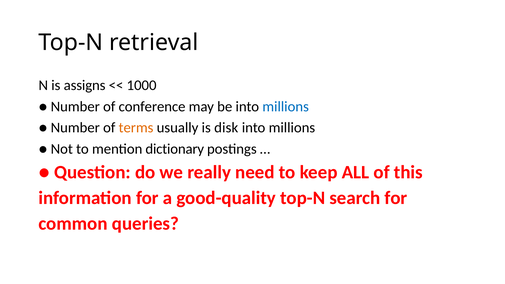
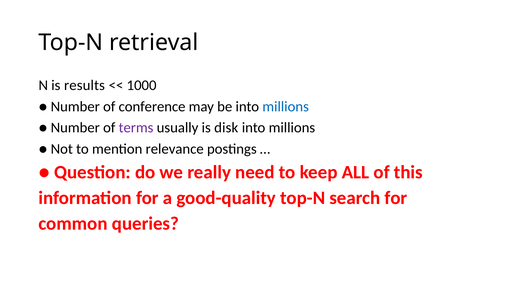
assigns: assigns -> results
terms colour: orange -> purple
dictionary: dictionary -> relevance
